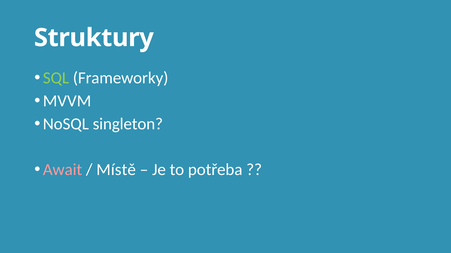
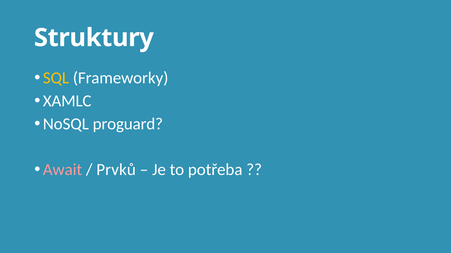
SQL colour: light green -> yellow
MVVM: MVVM -> XAMLC
singleton: singleton -> proguard
Místě: Místě -> Prvků
